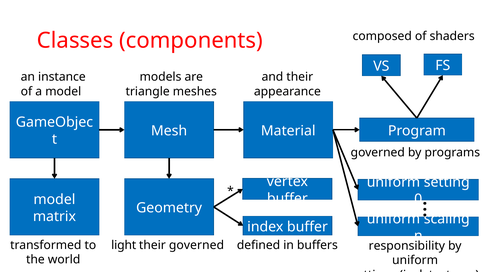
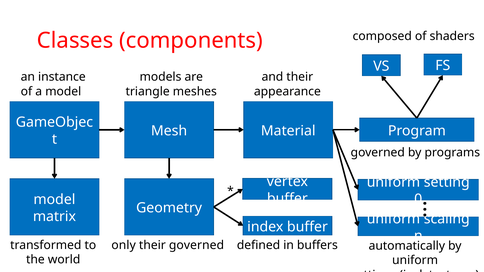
light: light -> only
responsibility: responsibility -> automatically
